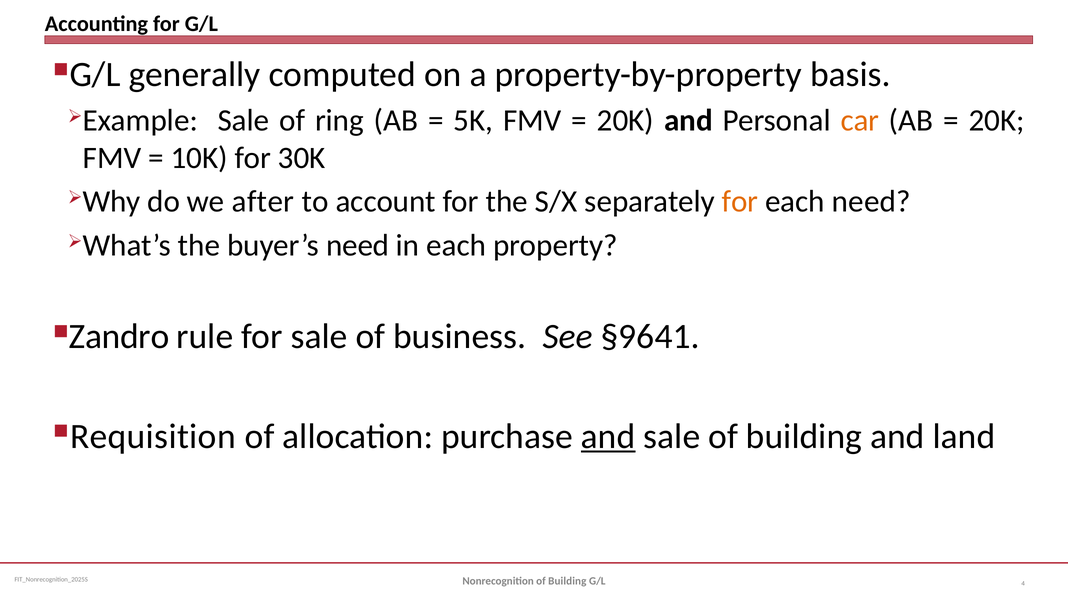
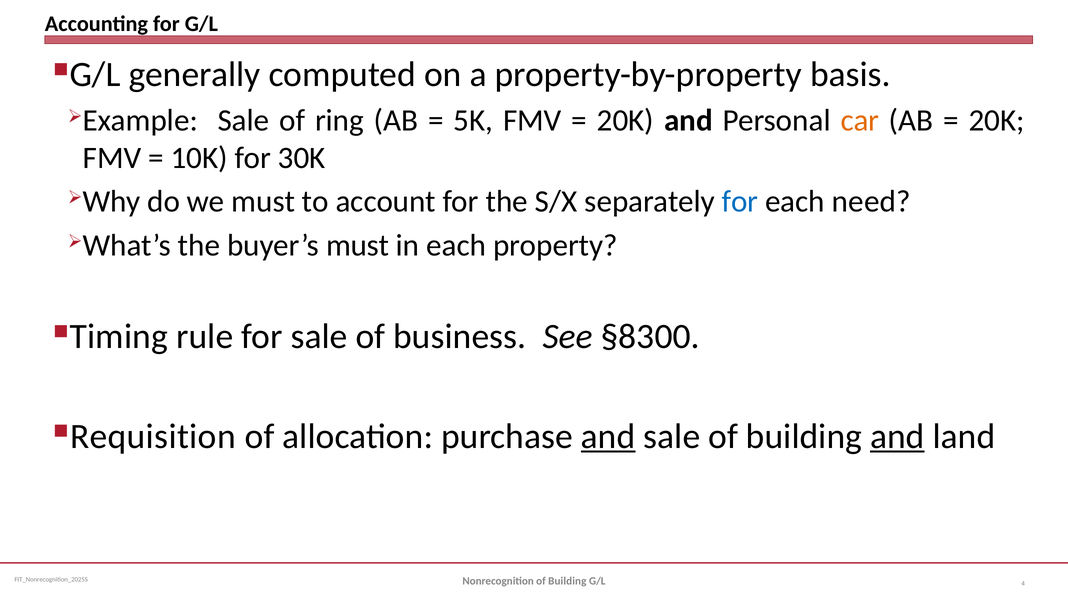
we after: after -> must
for at (740, 202) colour: orange -> blue
buyer’s need: need -> must
Zandro: Zandro -> Timing
§9641: §9641 -> §8300
and at (897, 436) underline: none -> present
